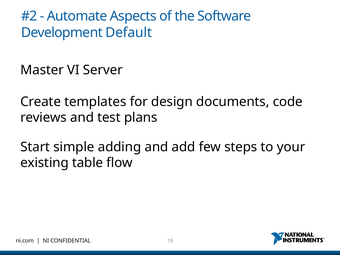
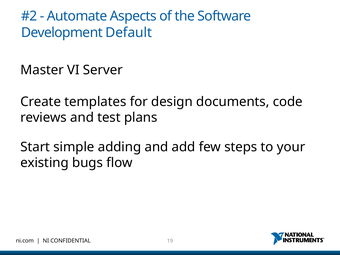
table: table -> bugs
